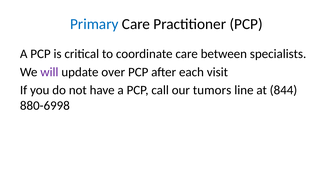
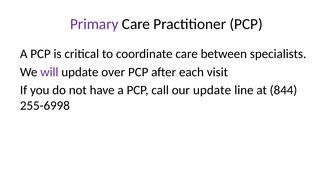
Primary colour: blue -> purple
our tumors: tumors -> update
880-6998: 880-6998 -> 255-6998
